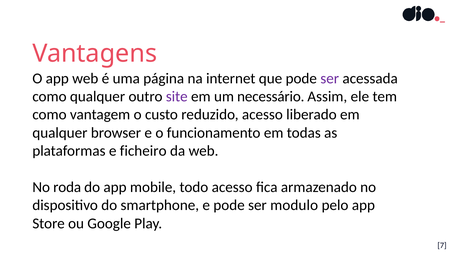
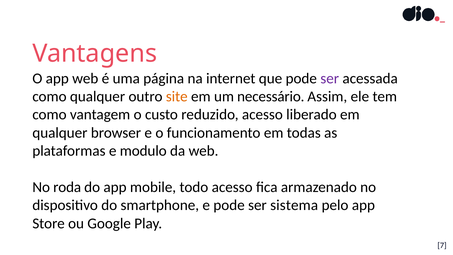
site colour: purple -> orange
ficheiro: ficheiro -> modulo
modulo: modulo -> sistema
